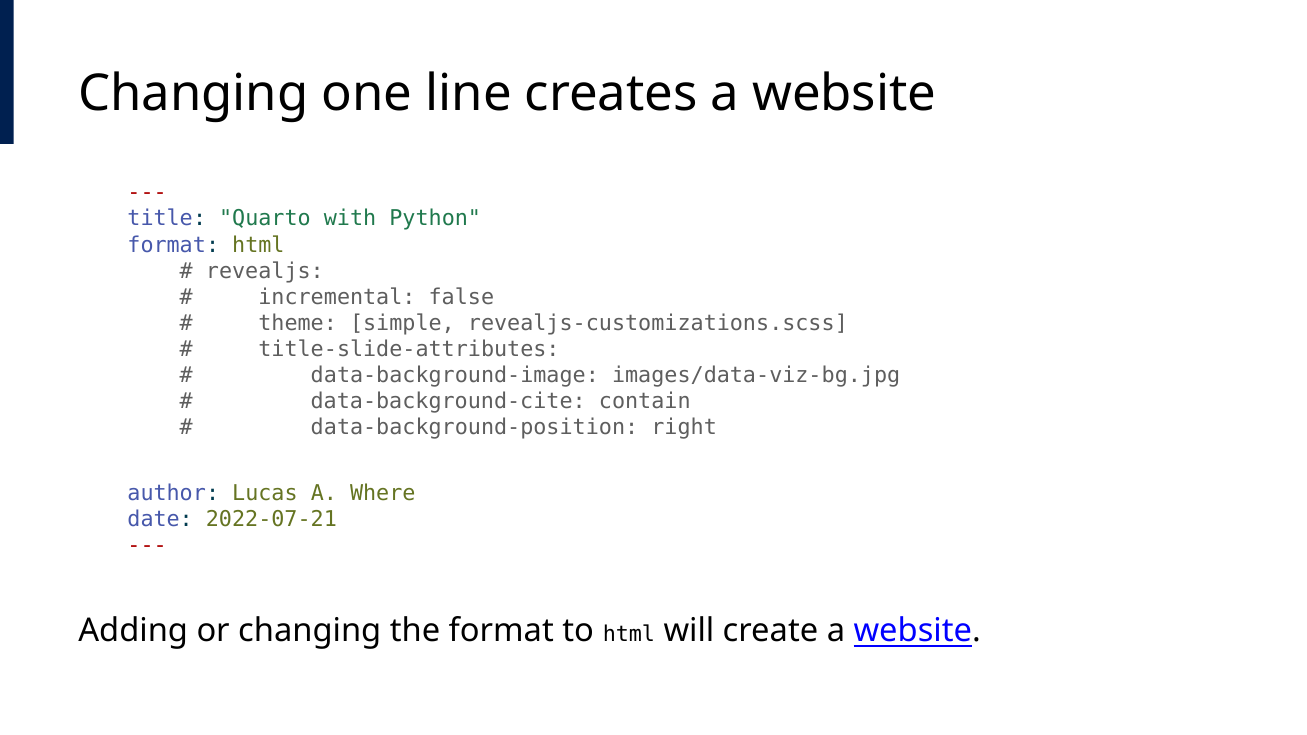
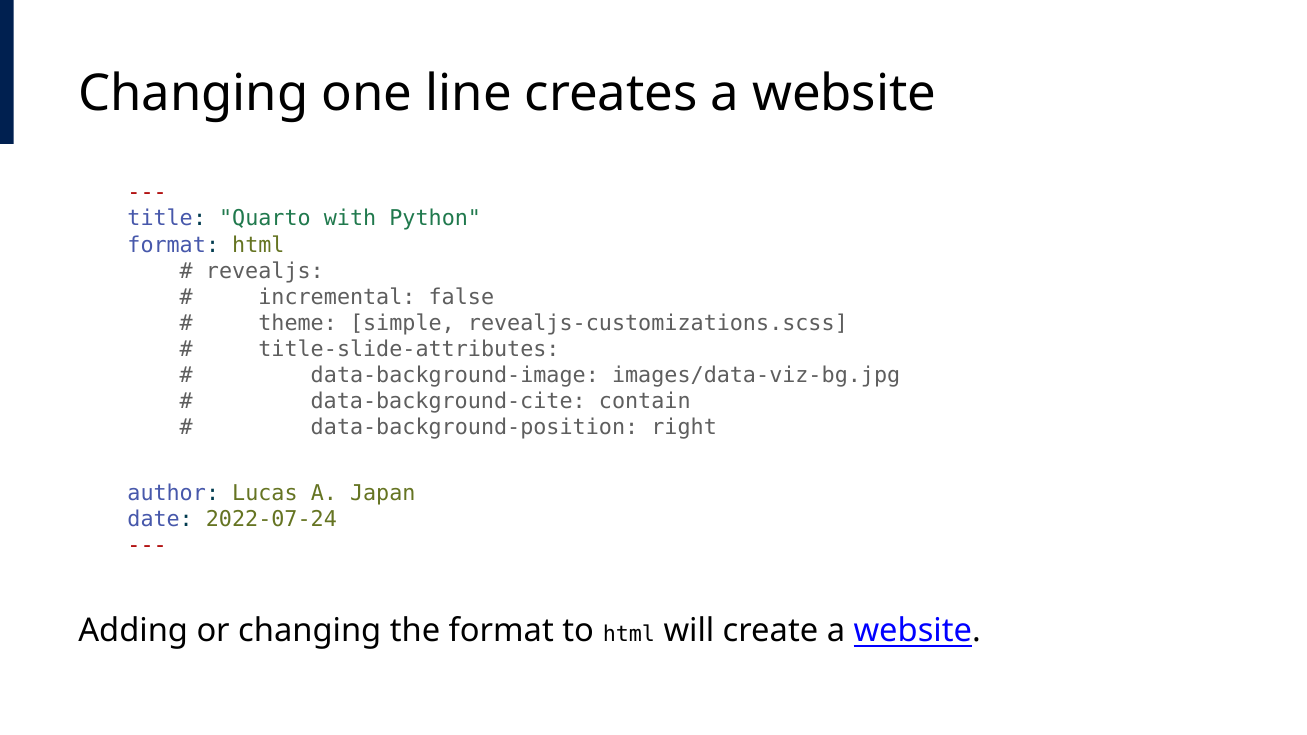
Where: Where -> Japan
2022-07-21: 2022-07-21 -> 2022-07-24
